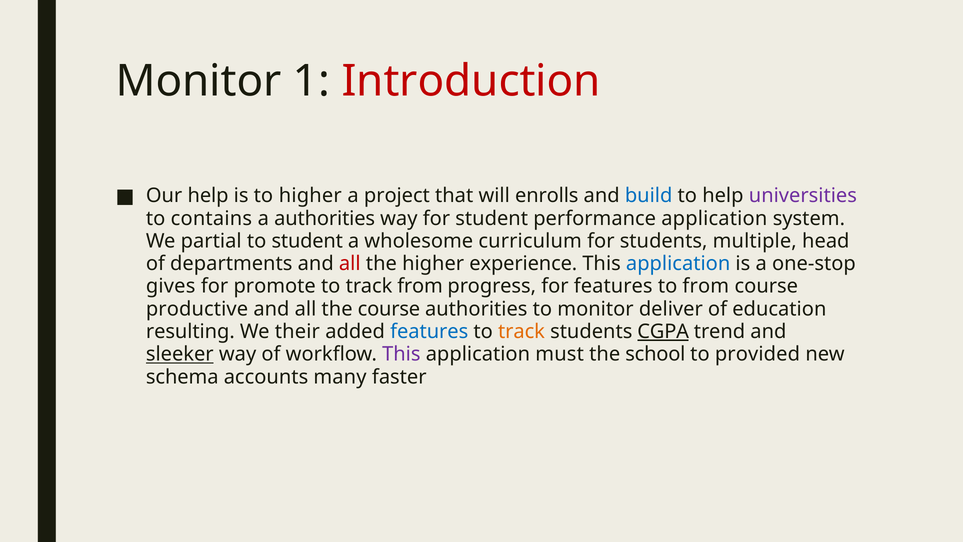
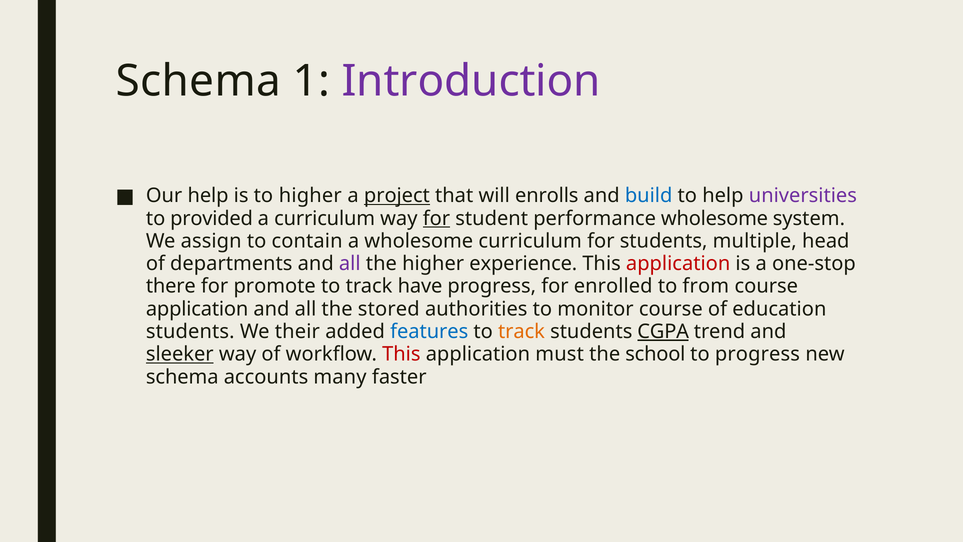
Monitor at (199, 81): Monitor -> Schema
Introduction colour: red -> purple
project underline: none -> present
contains: contains -> provided
a authorities: authorities -> curriculum
for at (436, 218) underline: none -> present
performance application: application -> wholesome
partial: partial -> assign
to student: student -> contain
all at (350, 264) colour: red -> purple
application at (678, 264) colour: blue -> red
gives: gives -> there
track from: from -> have
for features: features -> enrolled
productive at (197, 309): productive -> application
the course: course -> stored
monitor deliver: deliver -> course
resulting at (190, 331): resulting -> students
This at (401, 354) colour: purple -> red
to provided: provided -> progress
